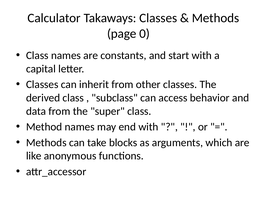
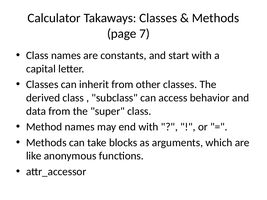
0: 0 -> 7
